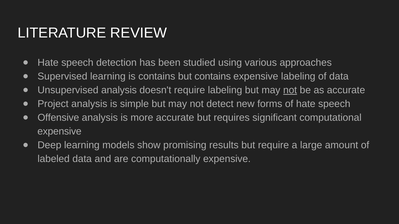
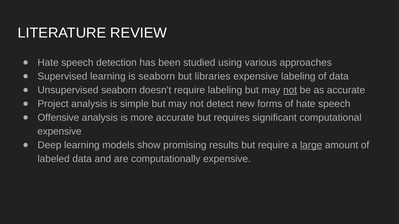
is contains: contains -> seaborn
but contains: contains -> libraries
Unsupervised analysis: analysis -> seaborn
large underline: none -> present
